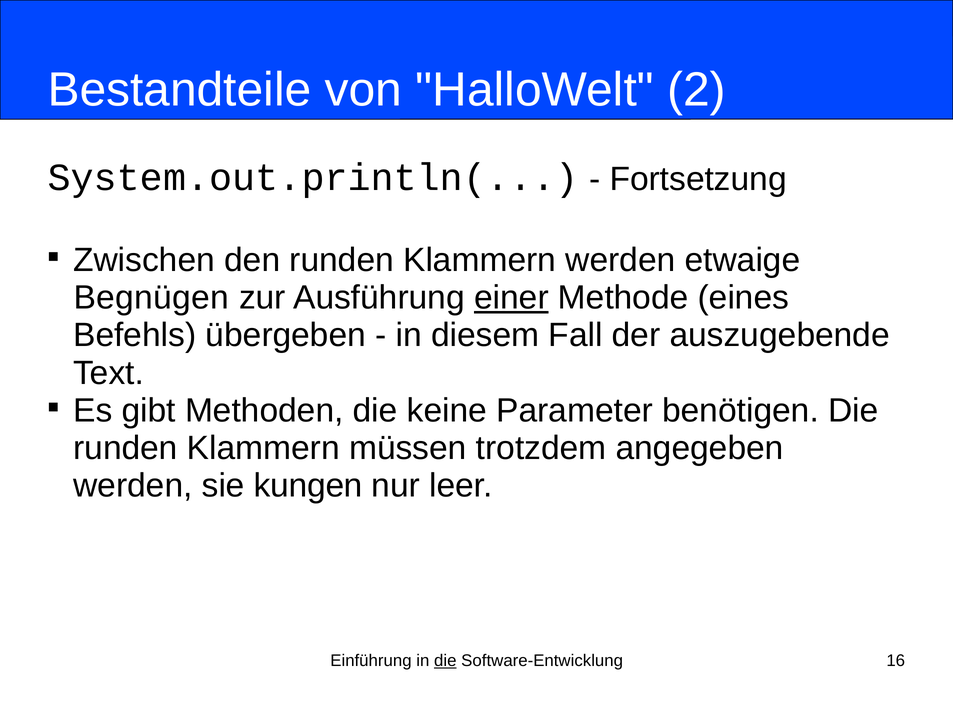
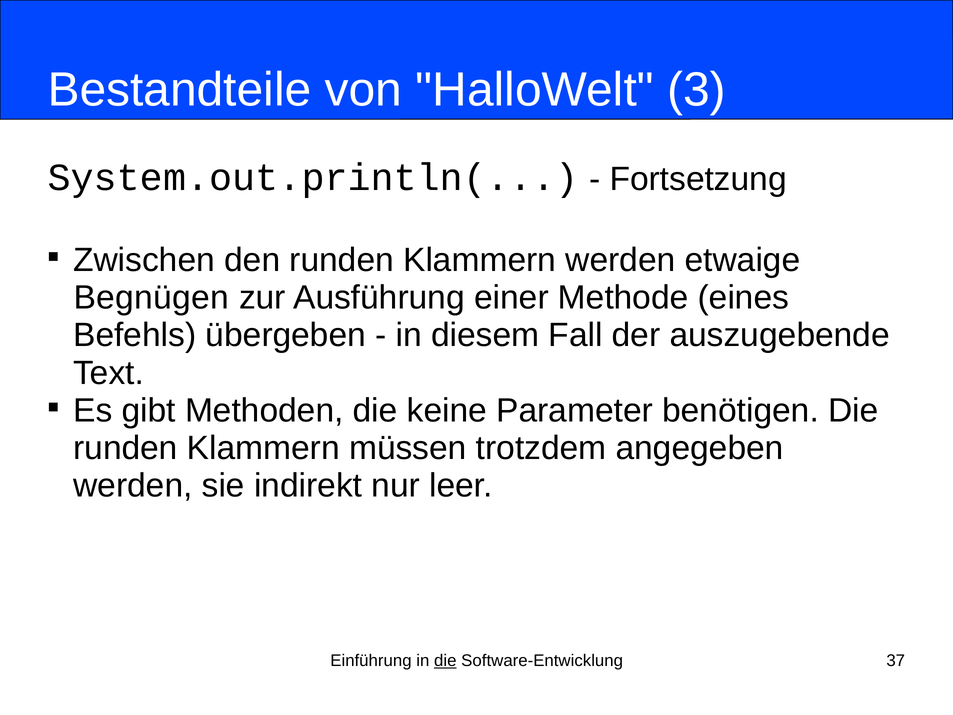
2: 2 -> 3
einer underline: present -> none
kungen: kungen -> indirekt
16: 16 -> 37
